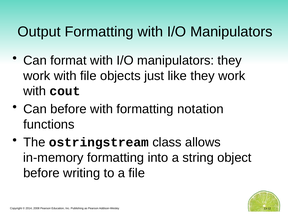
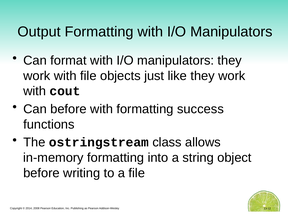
notation: notation -> success
